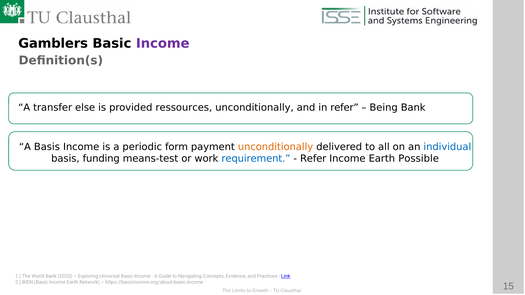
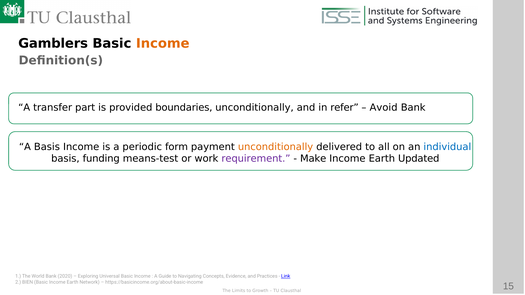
Income at (163, 44) colour: purple -> orange
else: else -> part
ressources: ressources -> boundaries
Being: Being -> Avoid
requirement colour: blue -> purple
Refer at (313, 159): Refer -> Make
Possible: Possible -> Updated
